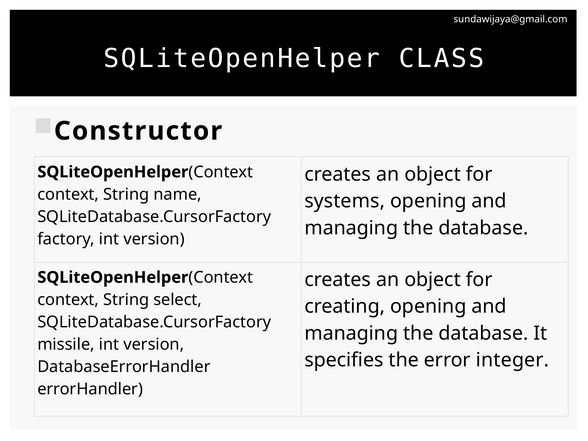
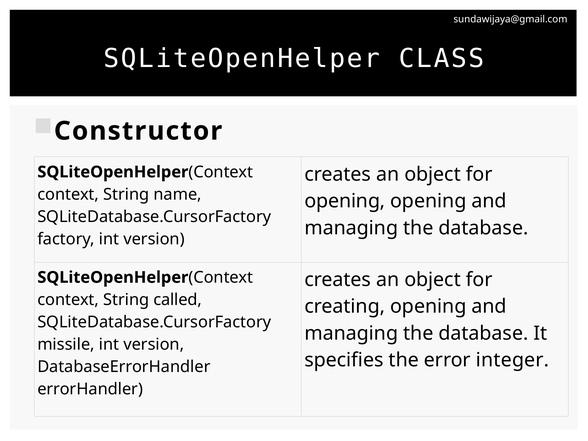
systems at (345, 201): systems -> opening
select: select -> called
